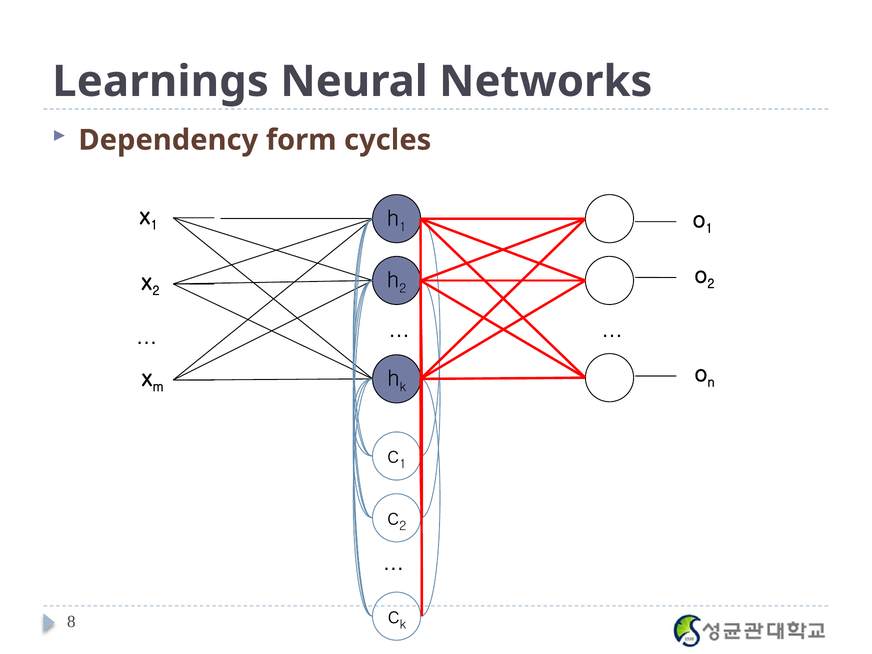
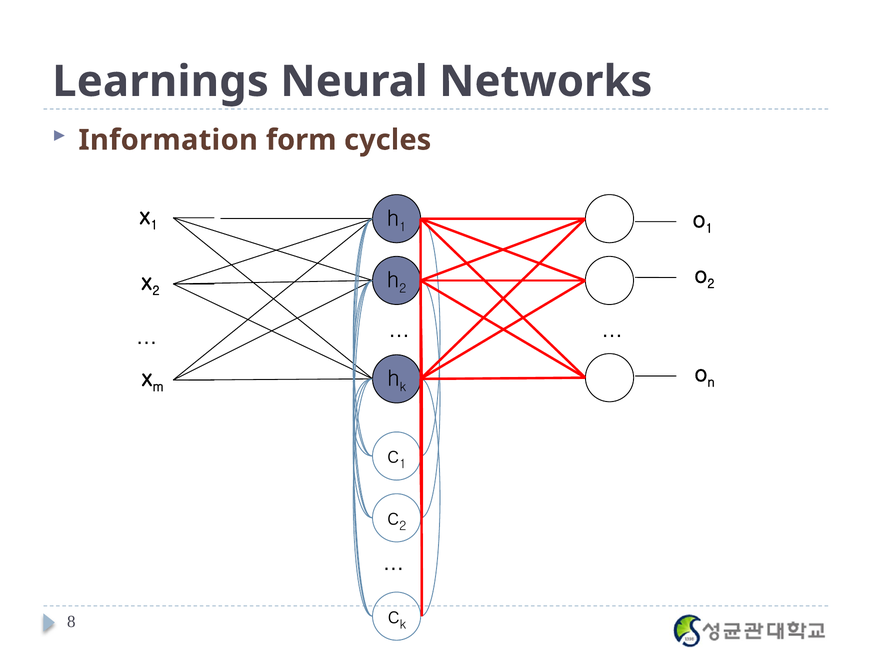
Dependency: Dependency -> Information
